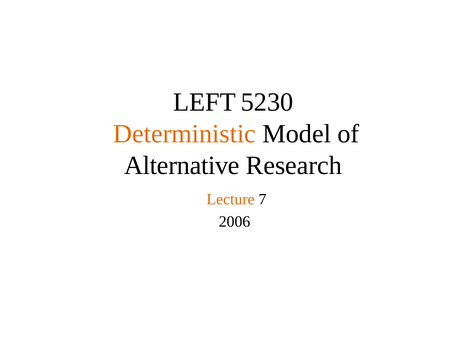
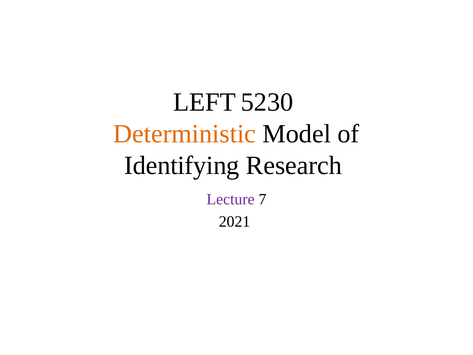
Alternative: Alternative -> Identifying
Lecture colour: orange -> purple
2006: 2006 -> 2021
